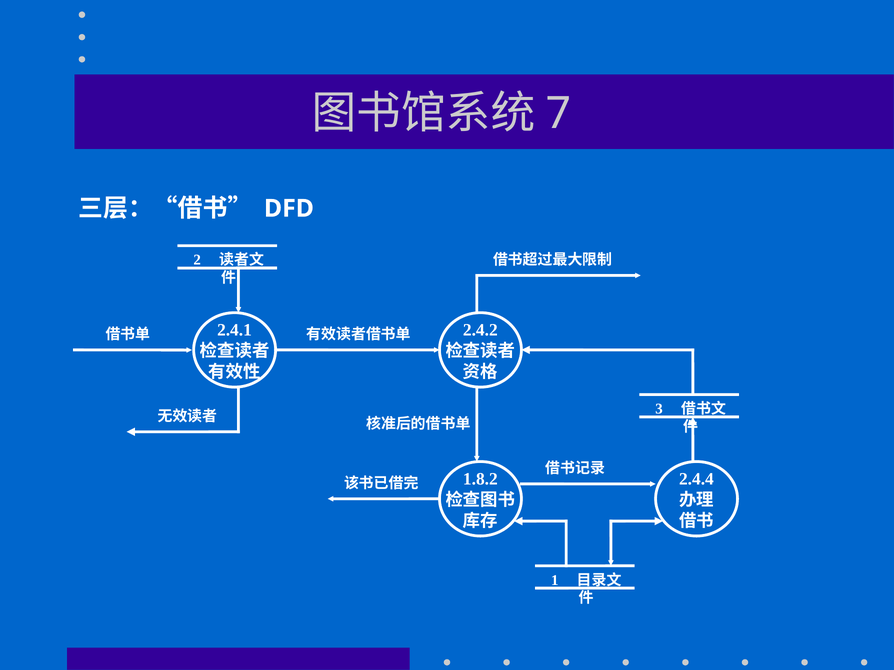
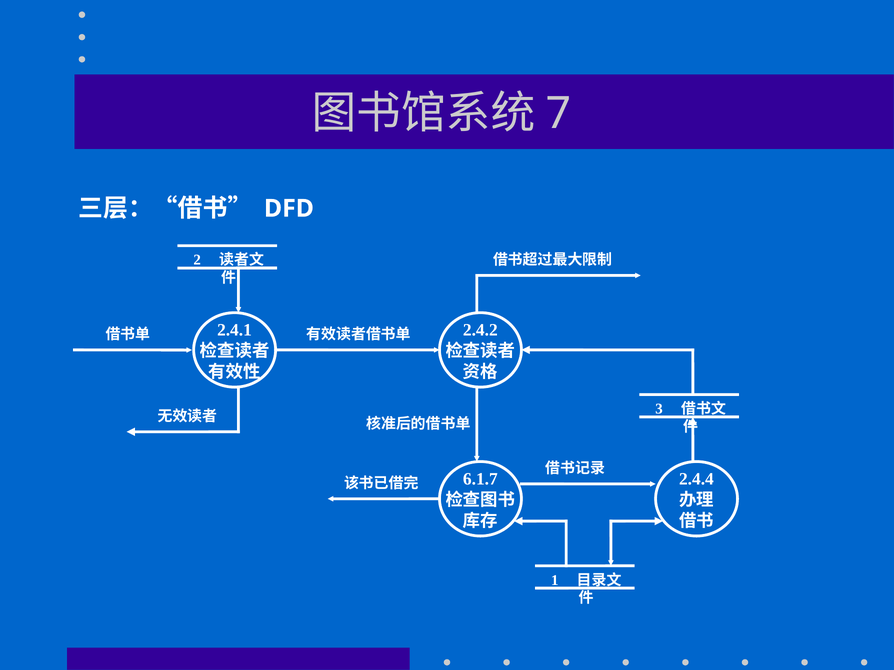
1.8.2: 1.8.2 -> 6.1.7
